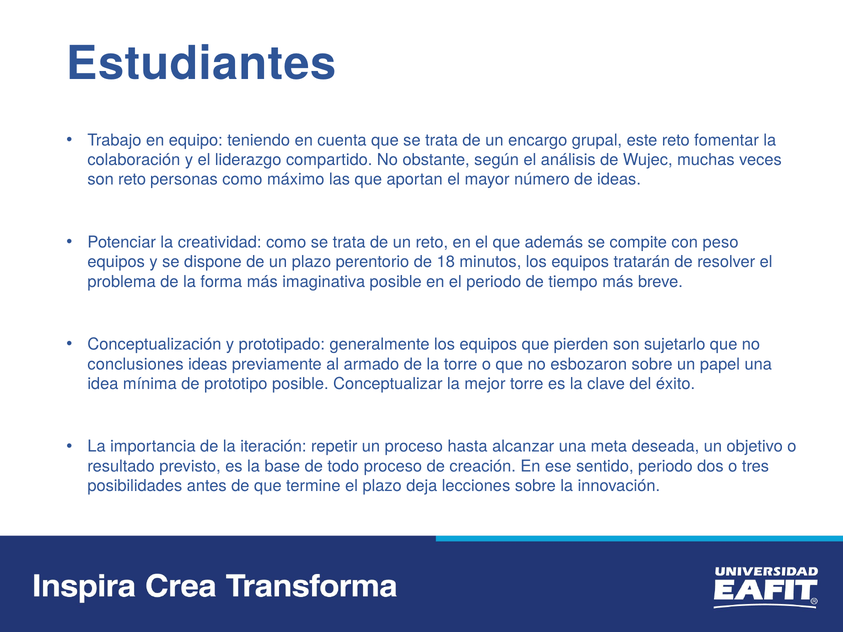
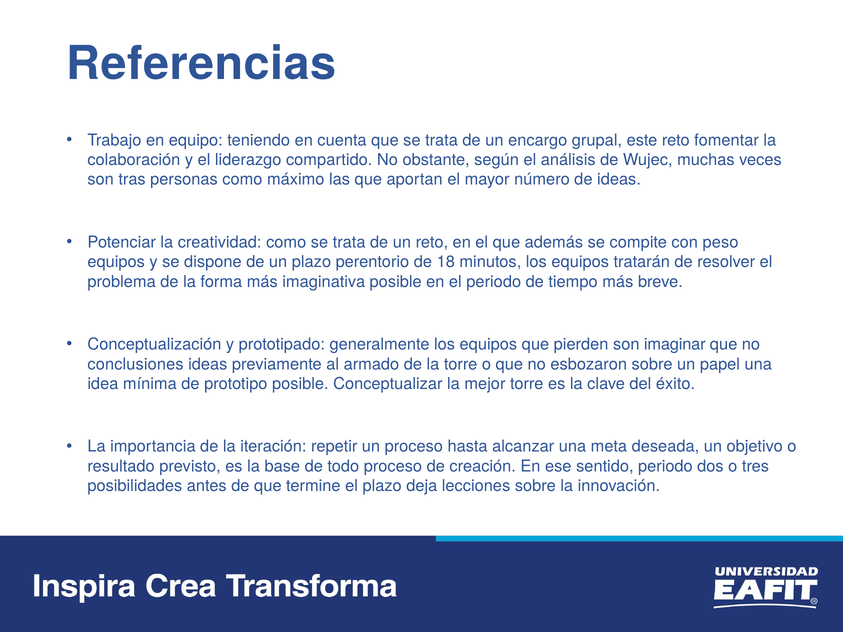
Estudiantes: Estudiantes -> Referencias
son reto: reto -> tras
sujetarlo: sujetarlo -> imaginar
